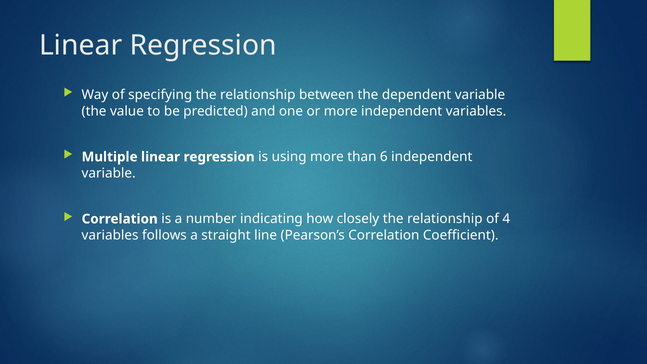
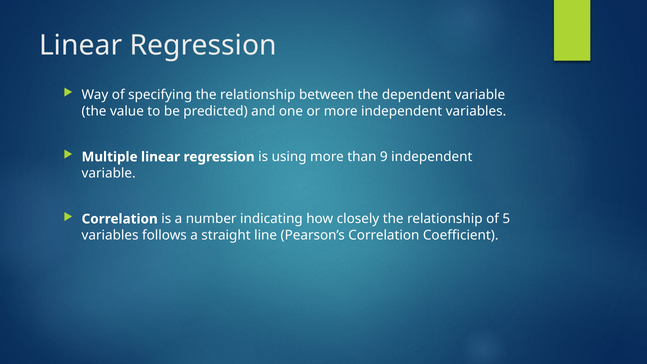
6: 6 -> 9
4: 4 -> 5
